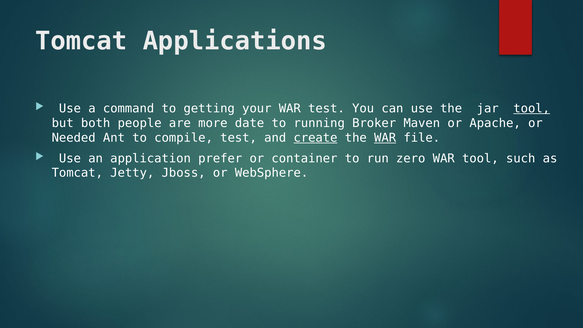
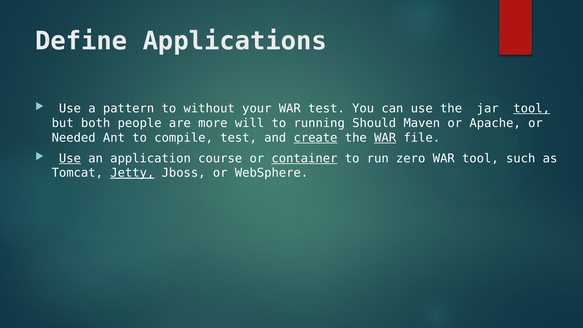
Tomcat at (81, 41): Tomcat -> Define
command: command -> pattern
getting: getting -> without
date: date -> will
Broker: Broker -> Should
Use at (70, 158) underline: none -> present
prefer: prefer -> course
container underline: none -> present
Jetty underline: none -> present
